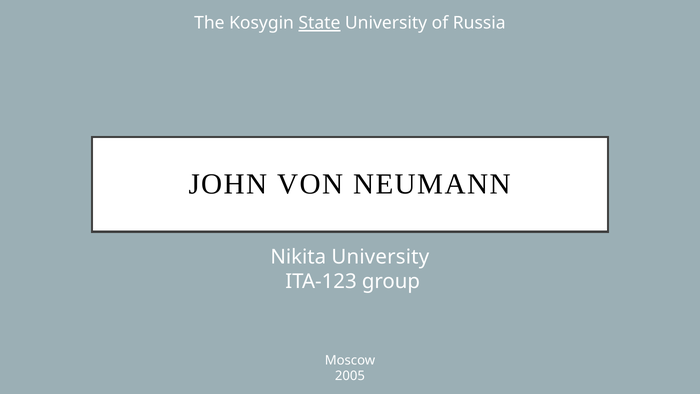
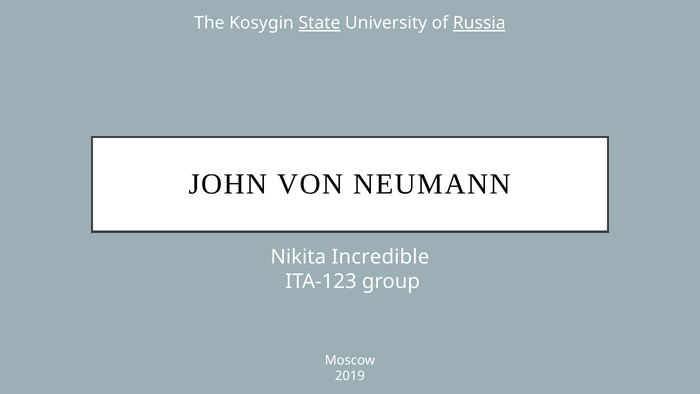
Russia underline: none -> present
Nikita University: University -> Incredible
2005: 2005 -> 2019
